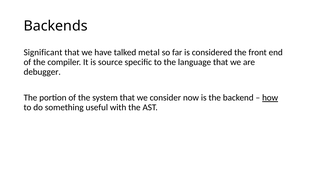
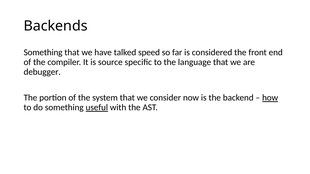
Significant at (43, 52): Significant -> Something
metal: metal -> speed
useful underline: none -> present
